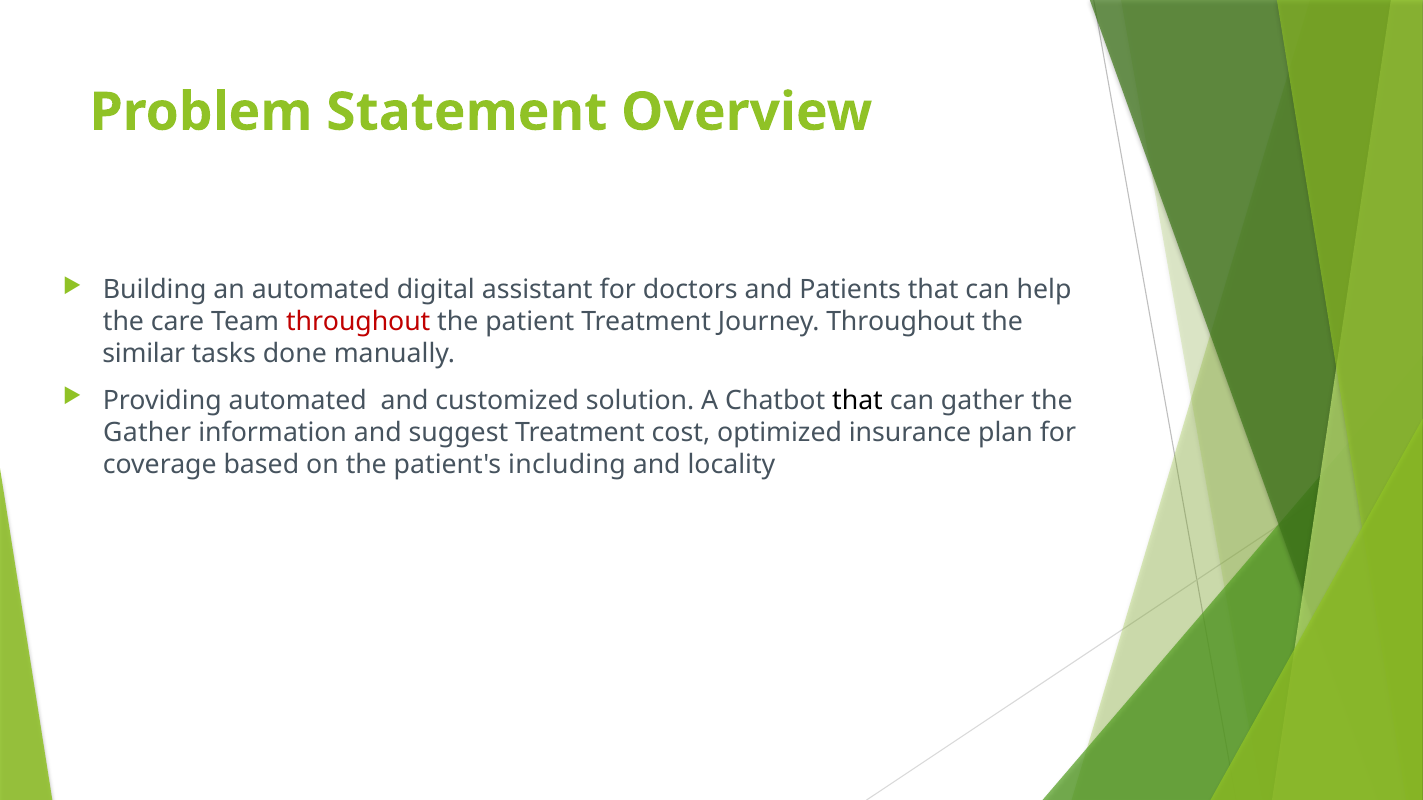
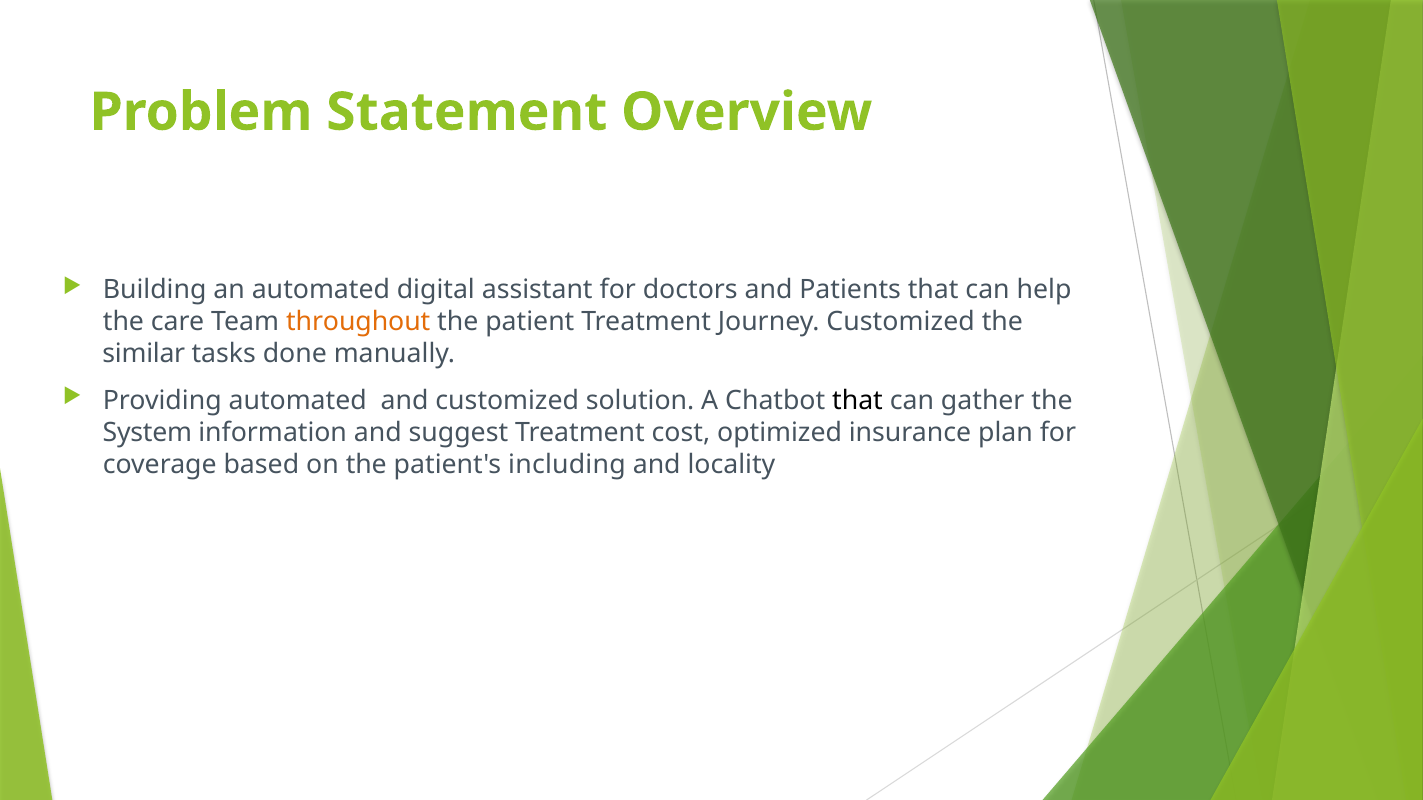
throughout at (358, 322) colour: red -> orange
Journey Throughout: Throughout -> Customized
Gather at (147, 433): Gather -> System
